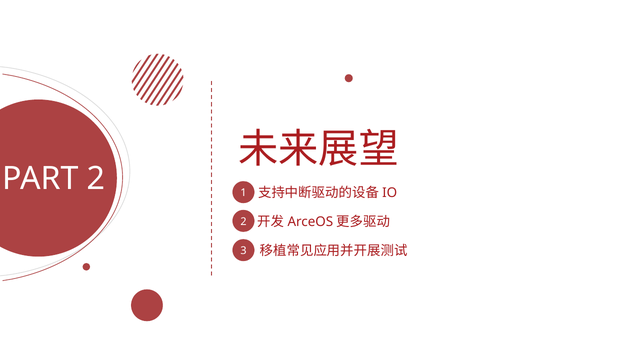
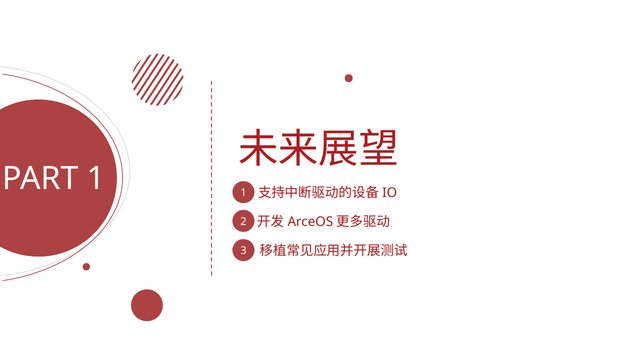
PART 2: 2 -> 1
